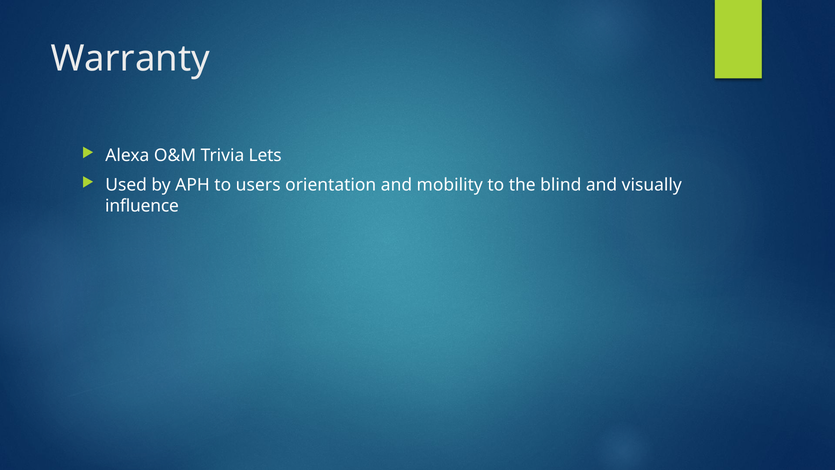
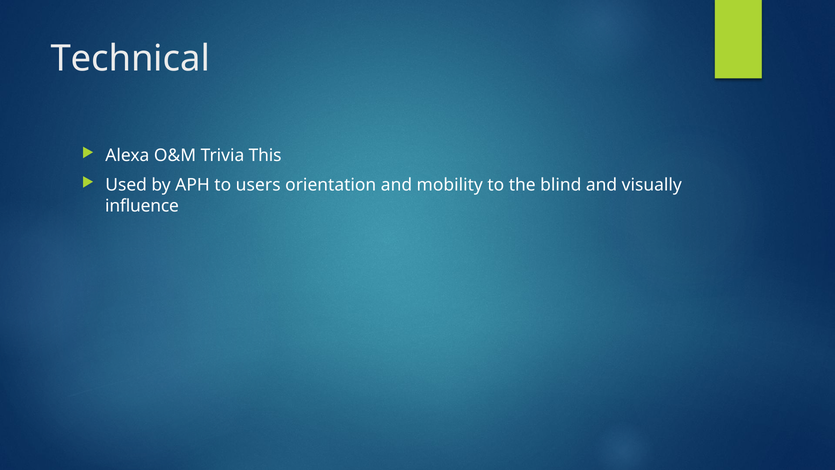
Warranty: Warranty -> Technical
Lets: Lets -> This
